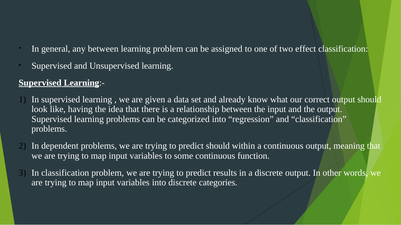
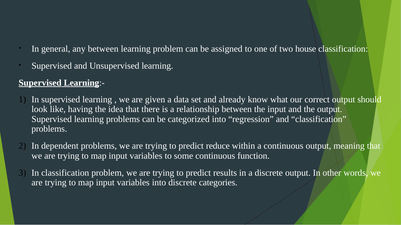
effect: effect -> house
predict should: should -> reduce
